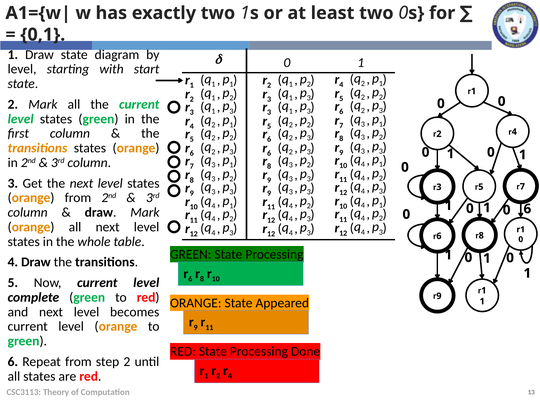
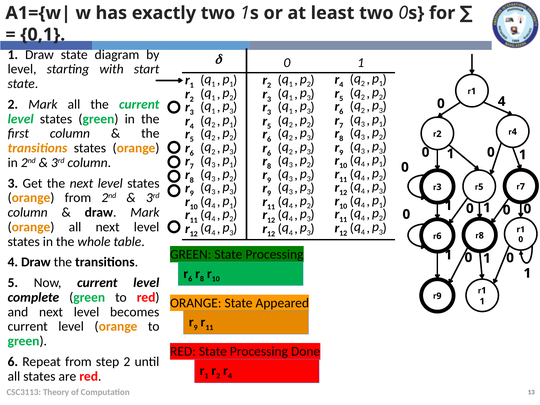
0 at (502, 101): 0 -> 4
6 at (527, 209): 6 -> 0
